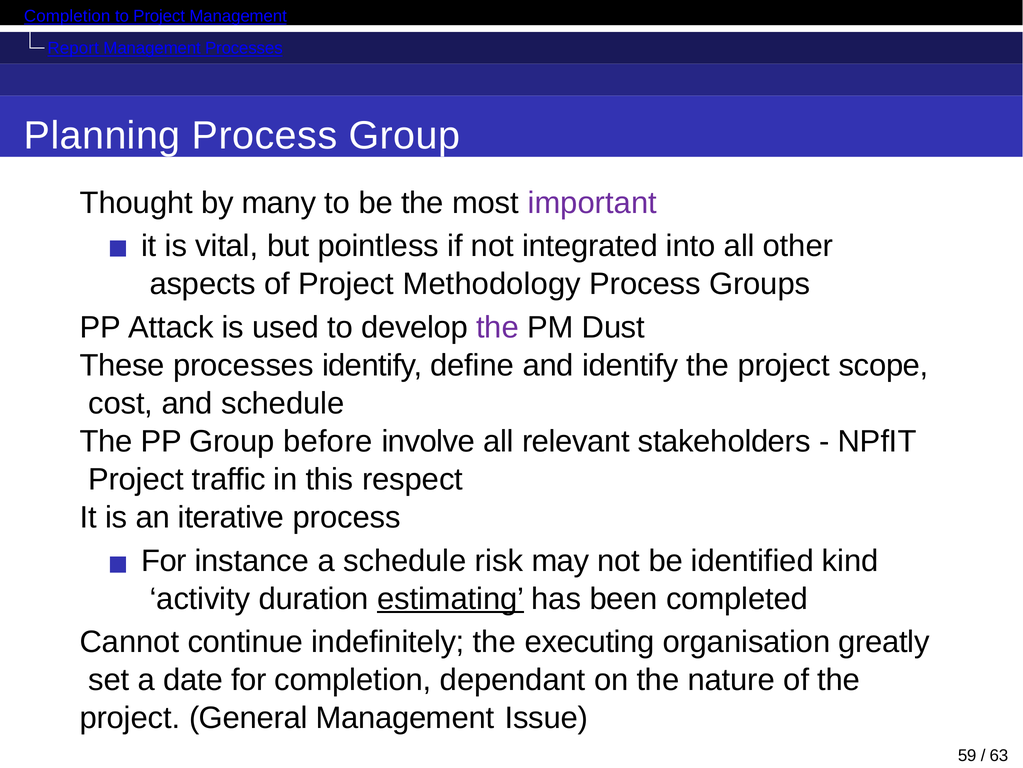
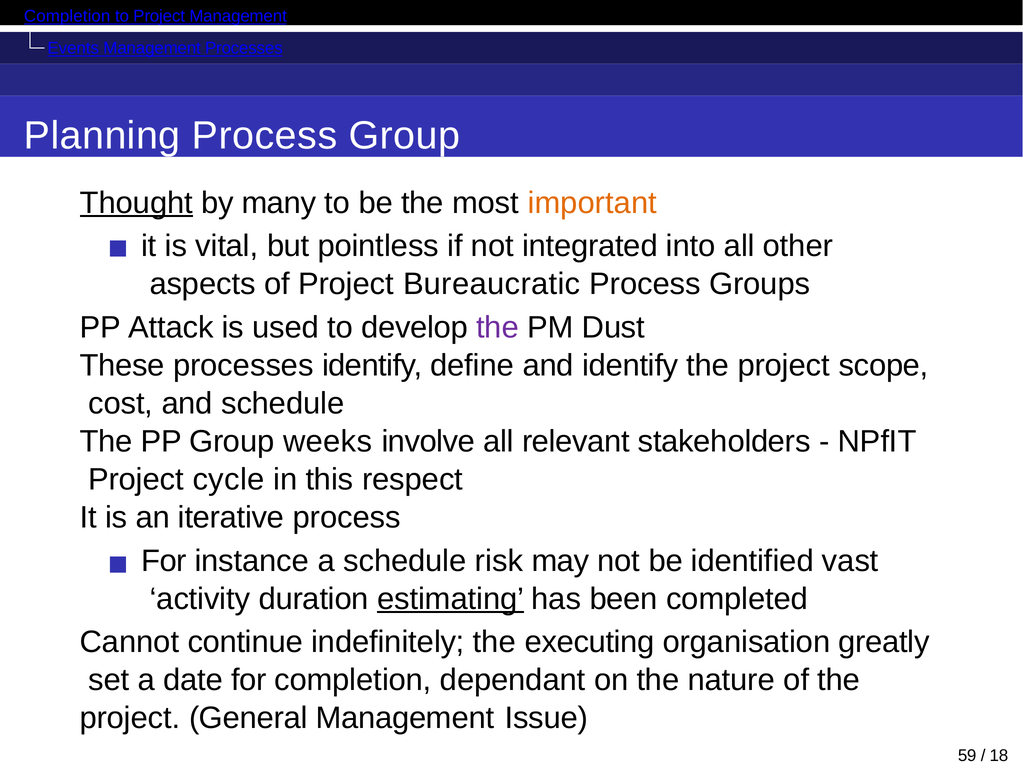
Report: Report -> Events
Thought underline: none -> present
important colour: purple -> orange
Methodology: Methodology -> Bureaucratic
before: before -> weeks
traffic: traffic -> cycle
kind: kind -> vast
63: 63 -> 18
